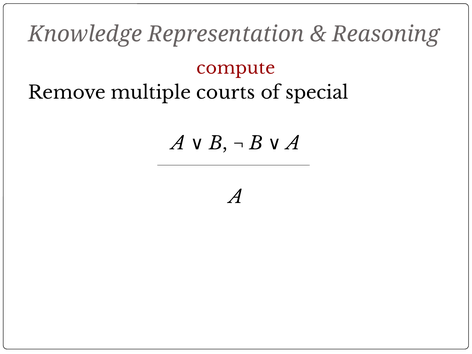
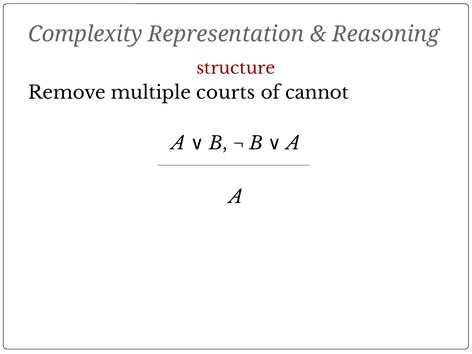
Knowledge: Knowledge -> Complexity
compute: compute -> structure
special: special -> cannot
